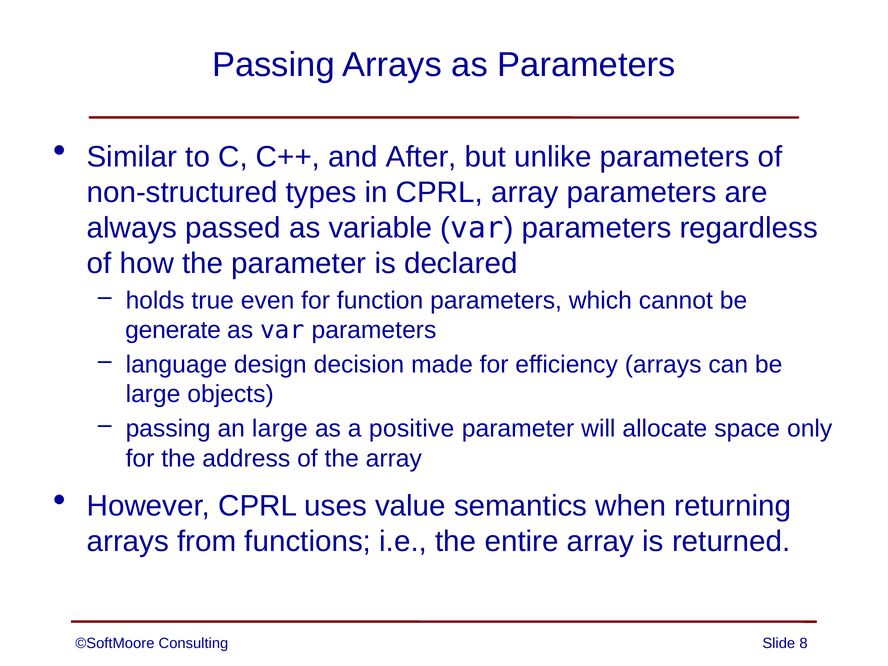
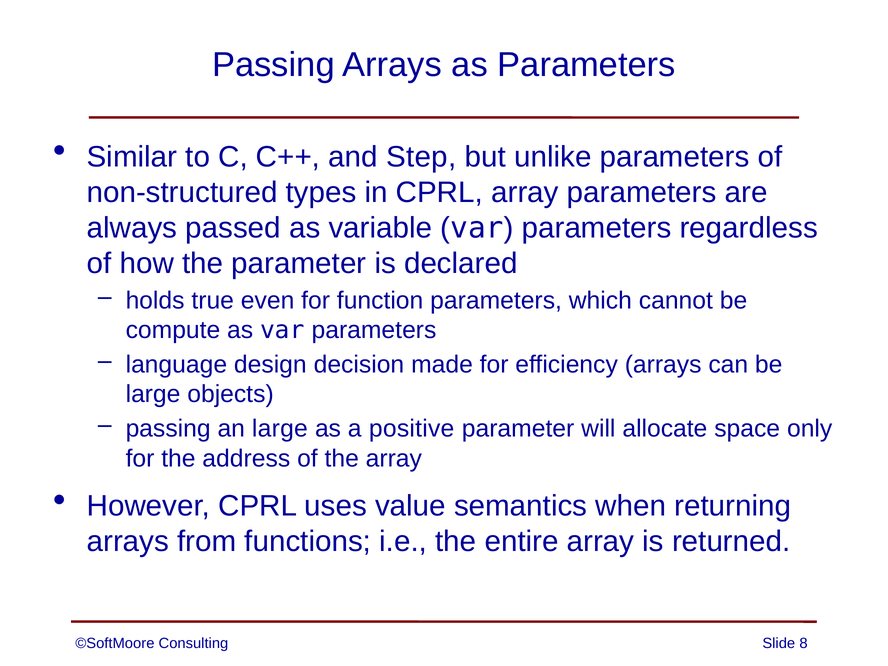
After: After -> Step
generate: generate -> compute
